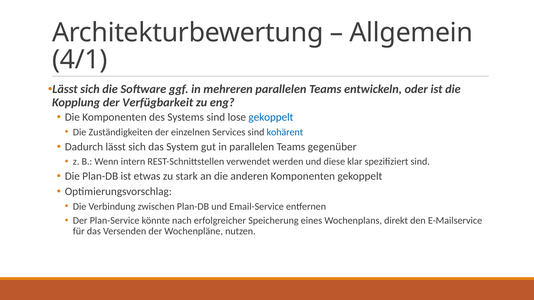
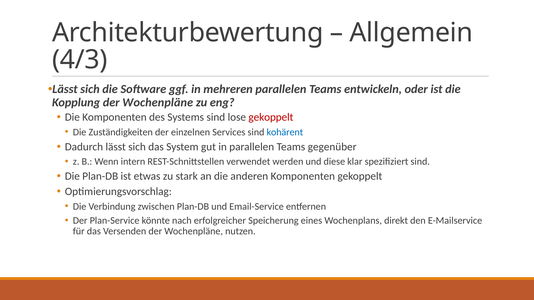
4/1: 4/1 -> 4/3
Kopplung der Verfügbarkeit: Verfügbarkeit -> Wochenpläne
gekoppelt at (271, 117) colour: blue -> red
